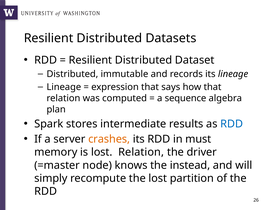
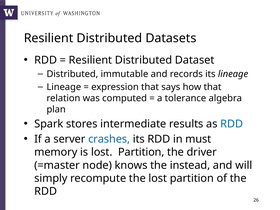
sequence: sequence -> tolerance
crashes colour: orange -> blue
is lost Relation: Relation -> Partition
